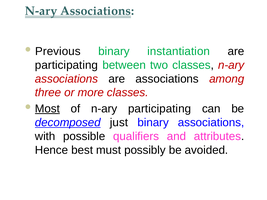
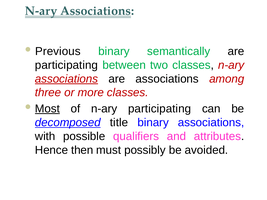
instantiation: instantiation -> semantically
associations at (67, 79) underline: none -> present
just: just -> title
best: best -> then
